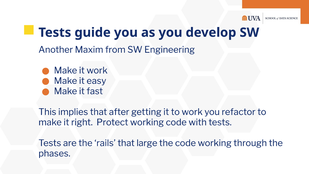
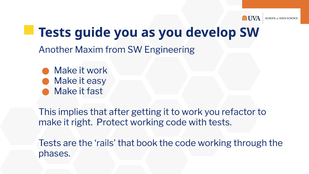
large: large -> book
